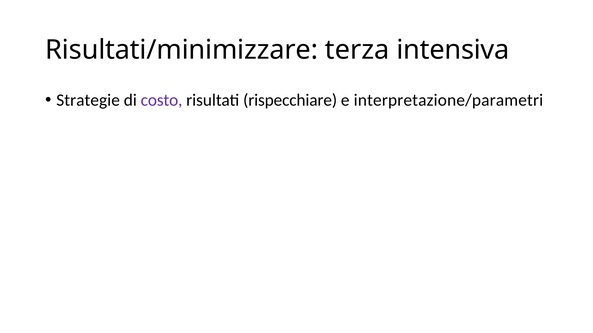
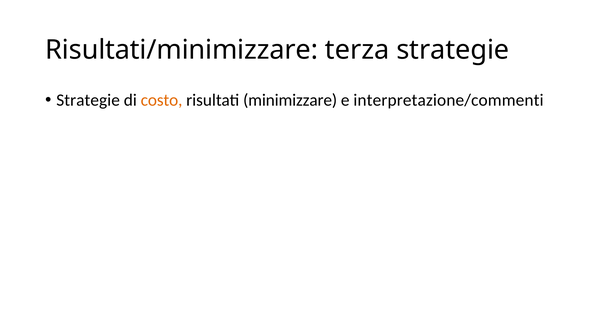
terza intensiva: intensiva -> strategie
costo colour: purple -> orange
rispecchiare: rispecchiare -> minimizzare
interpretazione/parametri: interpretazione/parametri -> interpretazione/commenti
